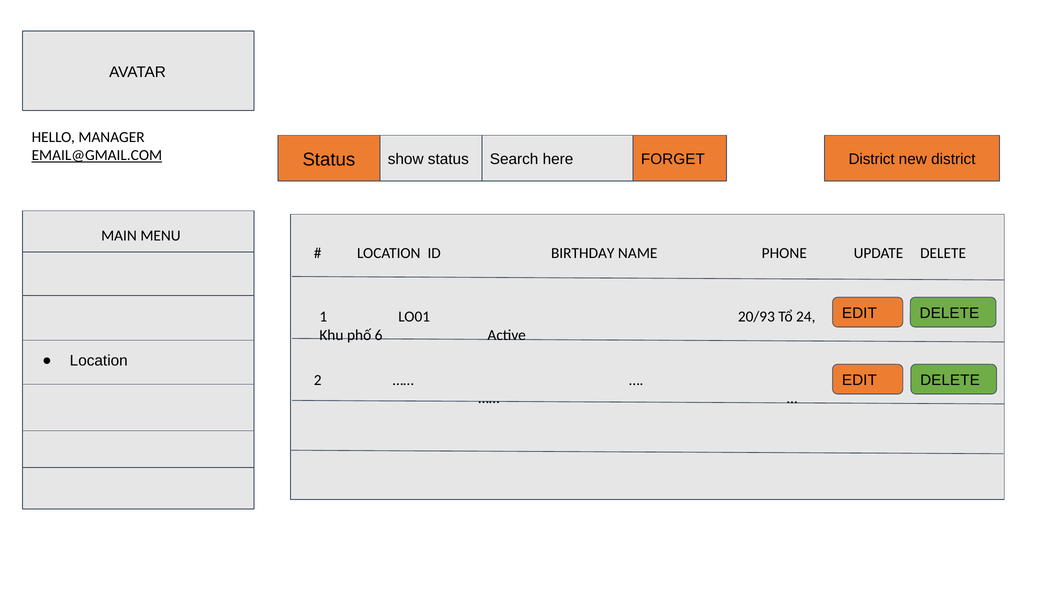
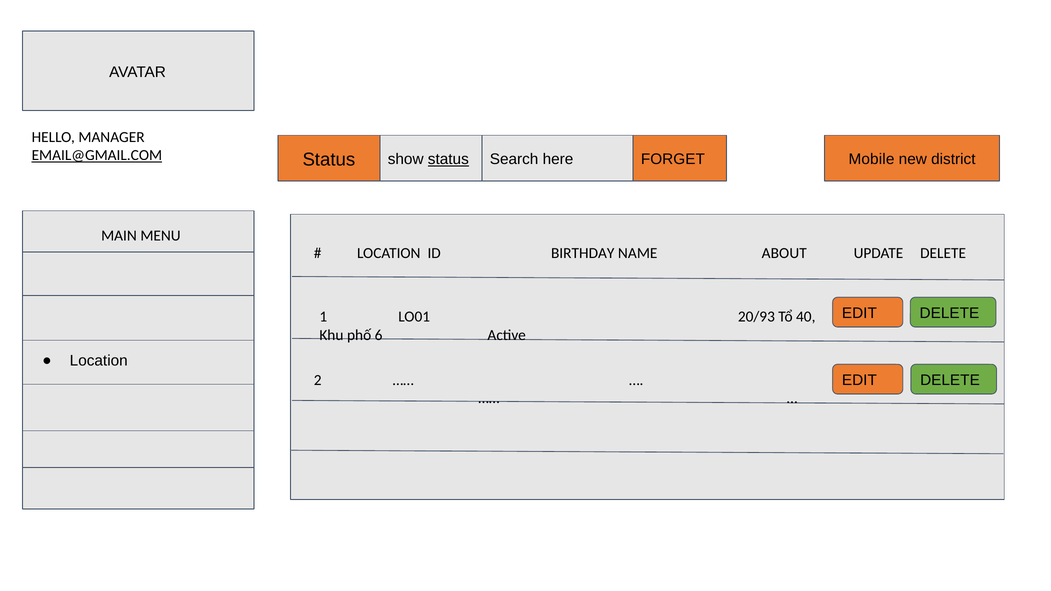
Status District: District -> Mobile
status at (448, 159) underline: none -> present
PHONE: PHONE -> ABOUT
24: 24 -> 40
